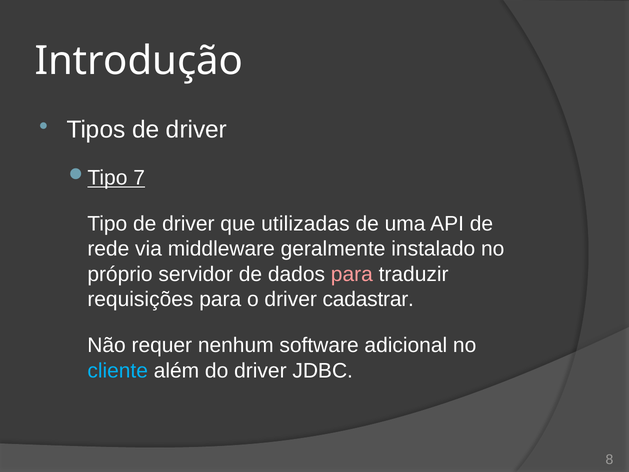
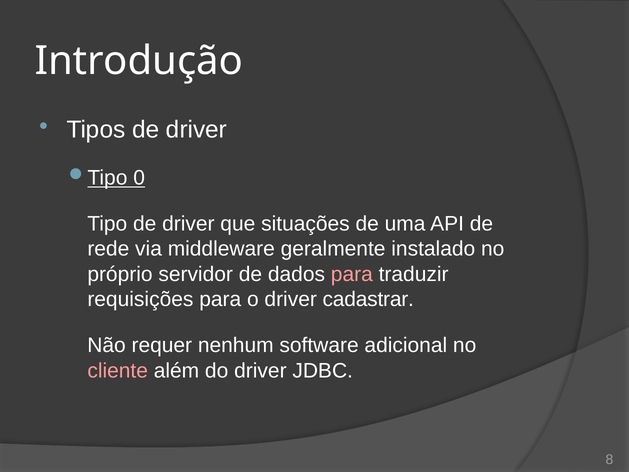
7: 7 -> 0
utilizadas: utilizadas -> situações
cliente colour: light blue -> pink
